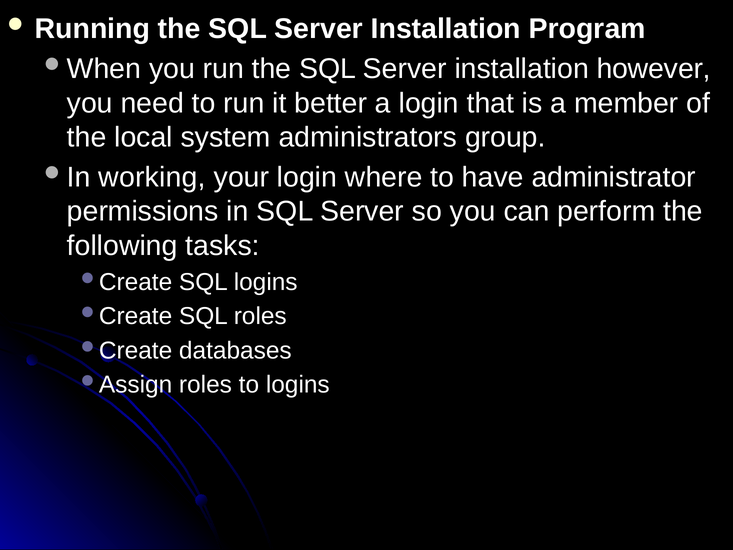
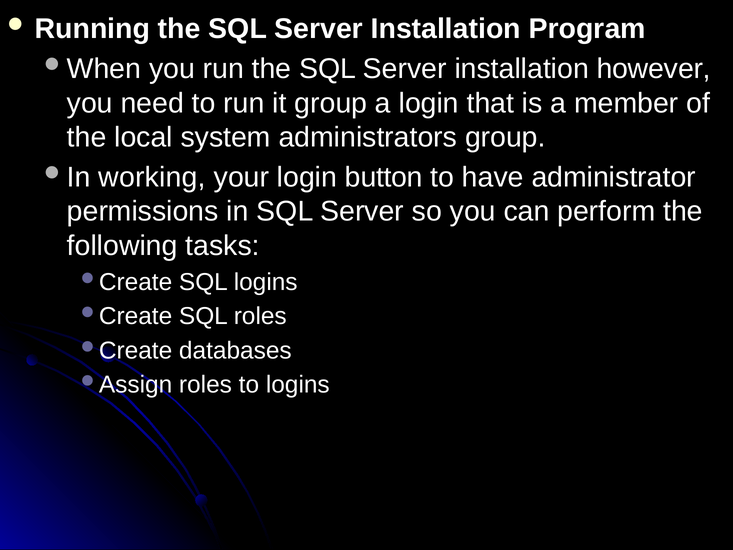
it better: better -> group
where: where -> button
